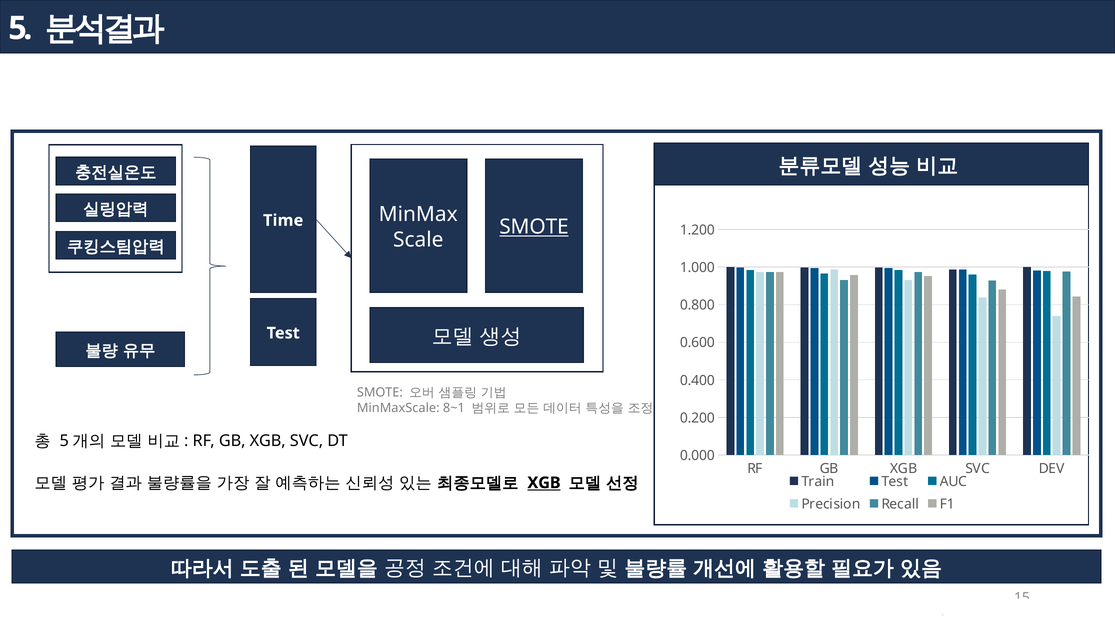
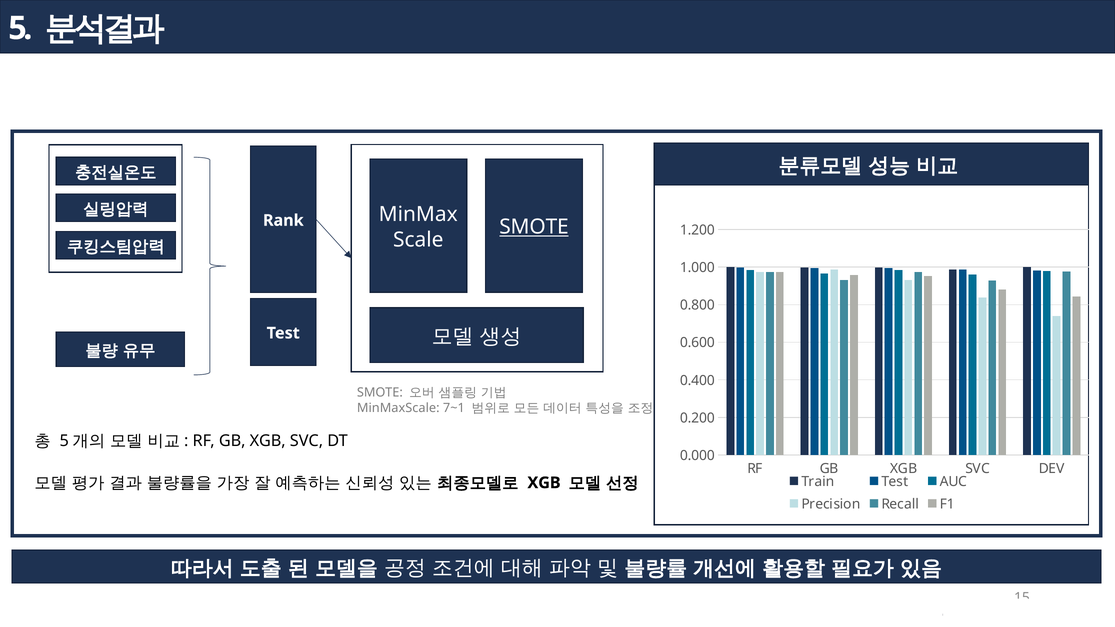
Time: Time -> Rank
8~1: 8~1 -> 7~1
XGB at (544, 483) underline: present -> none
